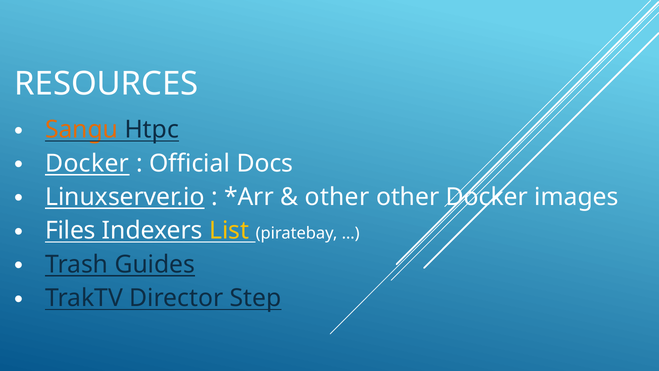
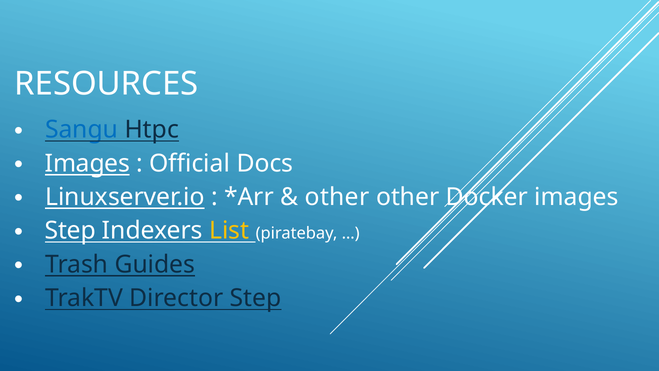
Sangu colour: orange -> blue
Docker at (87, 163): Docker -> Images
Files at (70, 231): Files -> Step
